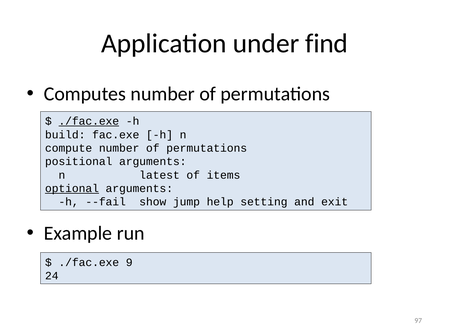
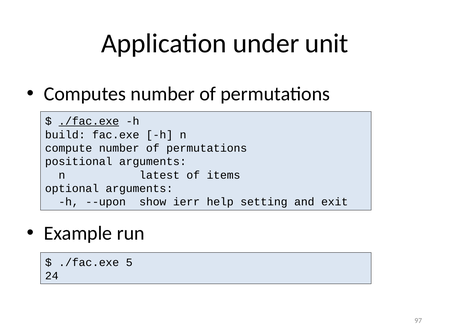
find: find -> unit
optional underline: present -> none
--fail: --fail -> --upon
jump: jump -> ierr
9: 9 -> 5
